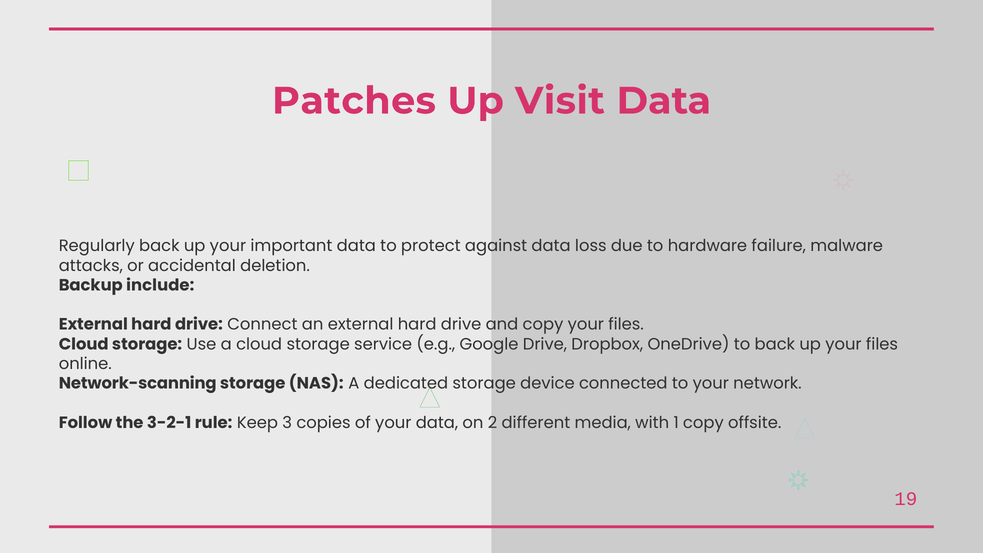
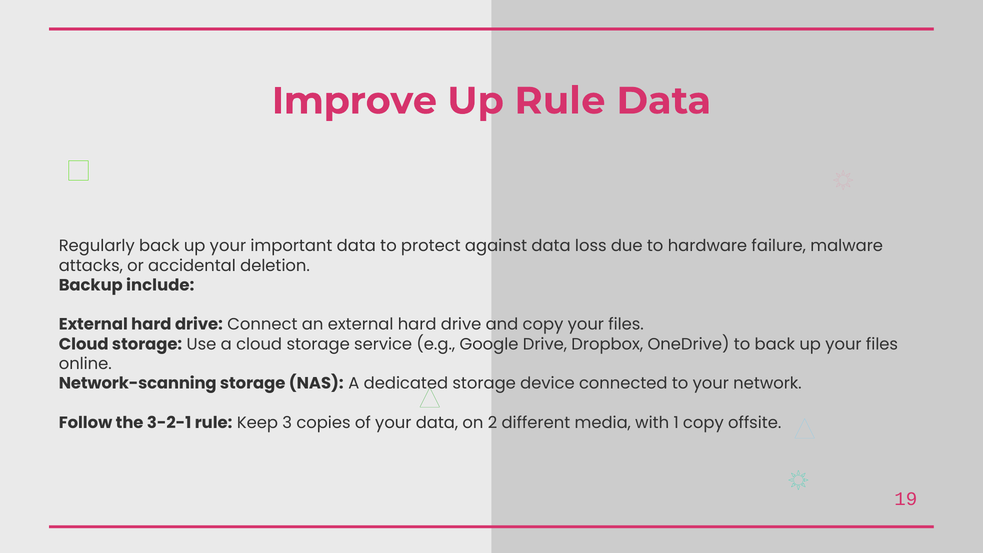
Patches: Patches -> Improve
Up Visit: Visit -> Rule
